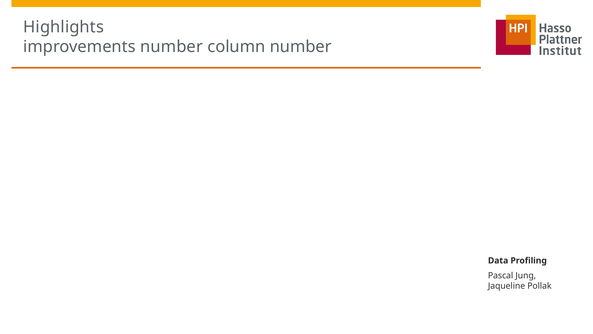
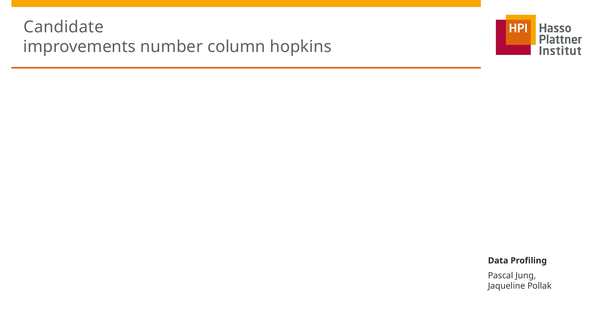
Highlights: Highlights -> Candidate
column number: number -> hopkins
